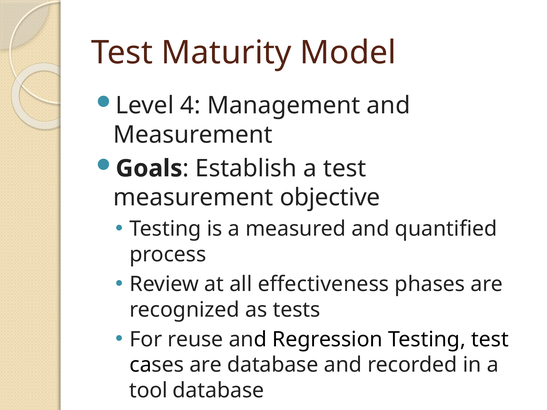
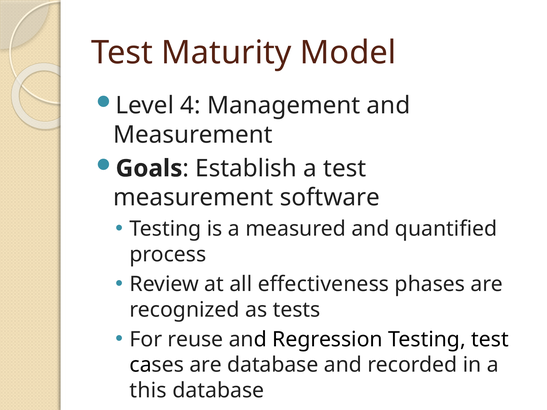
objective: objective -> software
tool: tool -> this
